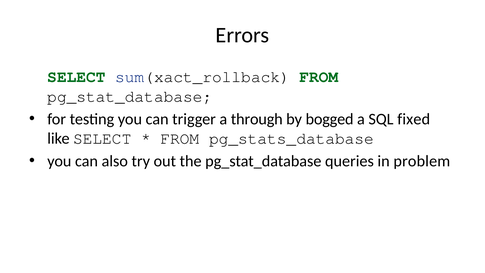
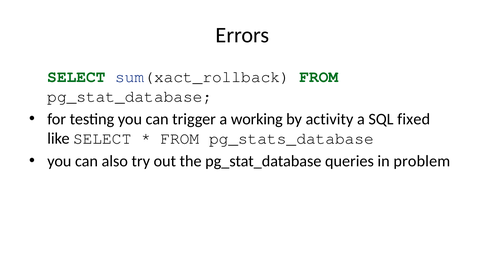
through: through -> working
bogged: bogged -> activity
